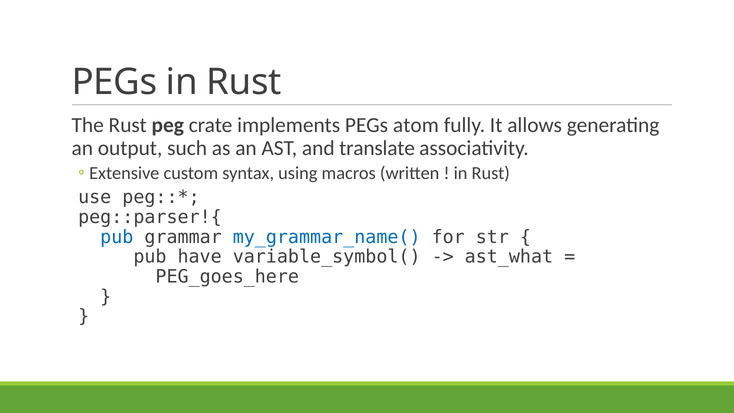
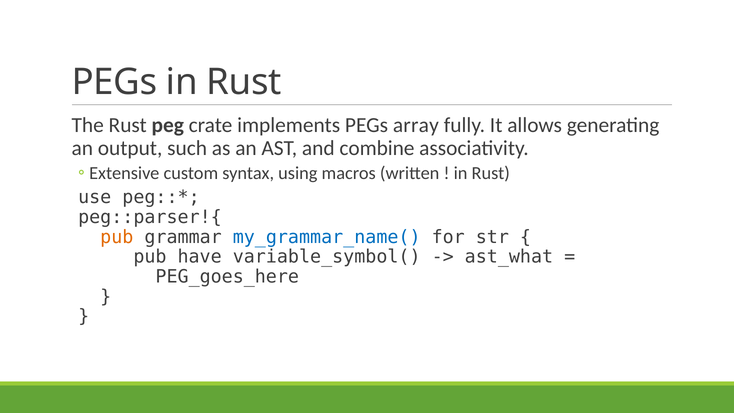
atom: atom -> array
translate: translate -> combine
pub at (117, 237) colour: blue -> orange
